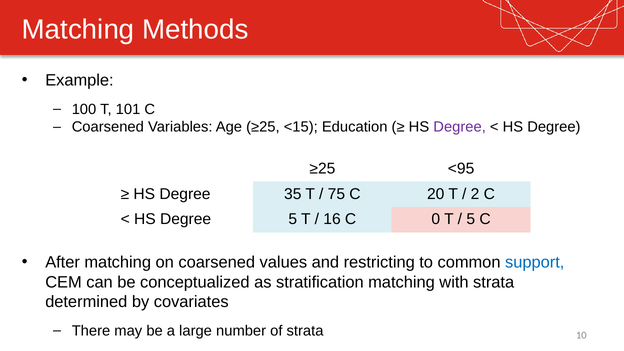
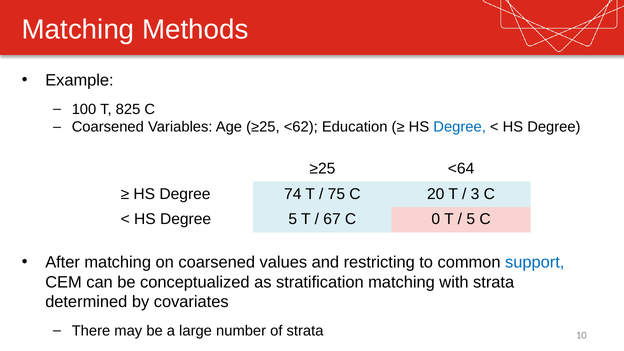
101: 101 -> 825
<15: <15 -> <62
Degree at (460, 127) colour: purple -> blue
<95: <95 -> <64
35: 35 -> 74
2: 2 -> 3
16: 16 -> 67
